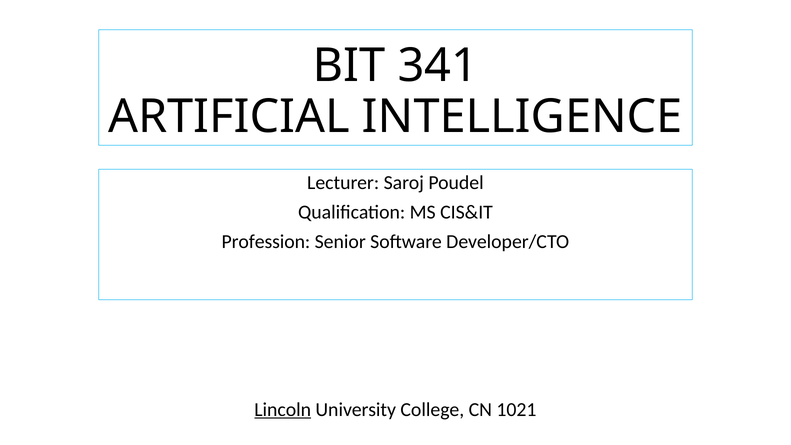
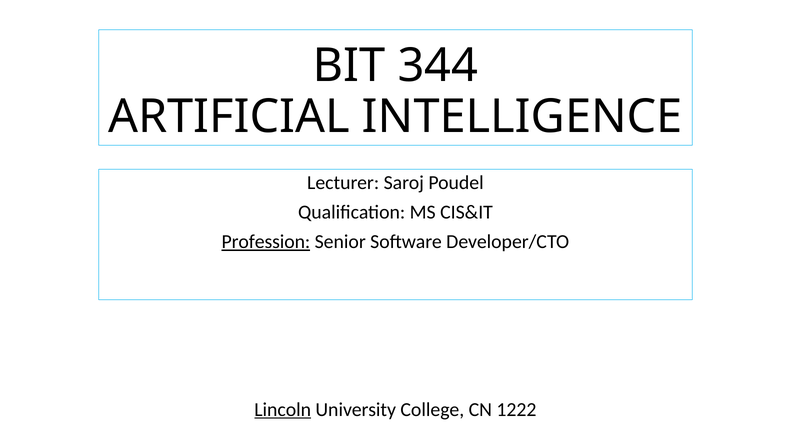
341: 341 -> 344
Profession underline: none -> present
1021: 1021 -> 1222
